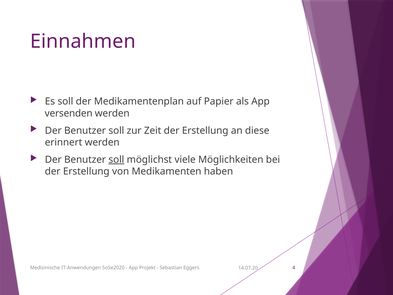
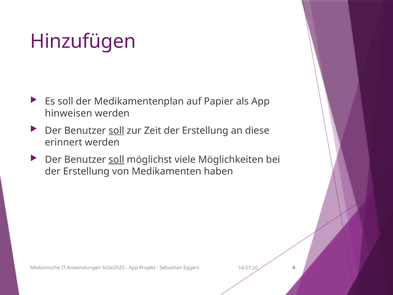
Einnahmen: Einnahmen -> Hinzufügen
versenden: versenden -> hinweisen
soll at (116, 130) underline: none -> present
